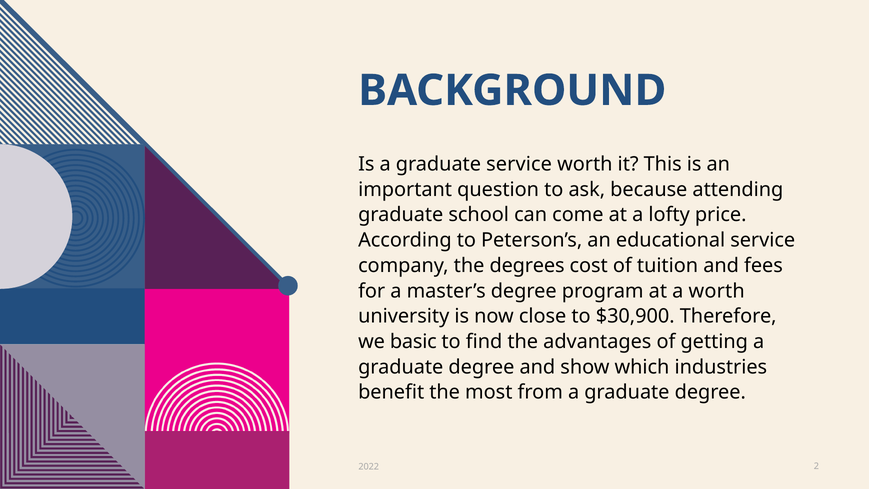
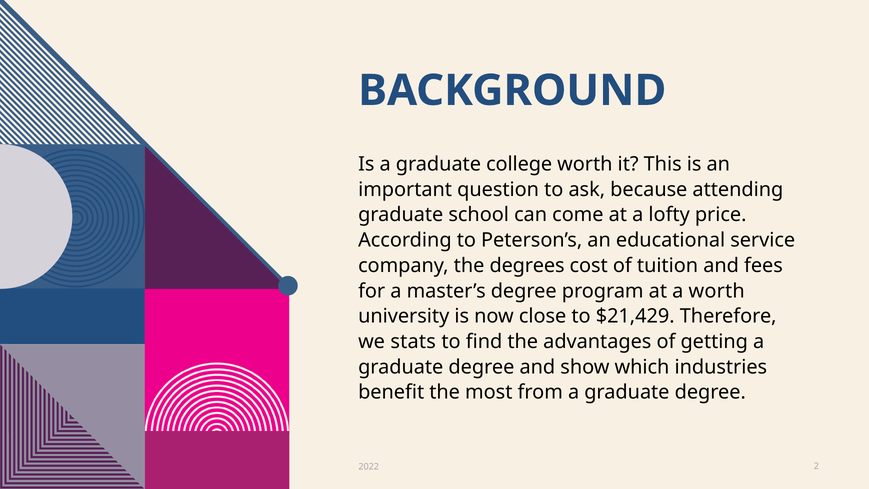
graduate service: service -> college
$30,900: $30,900 -> $21,429
basic: basic -> stats
